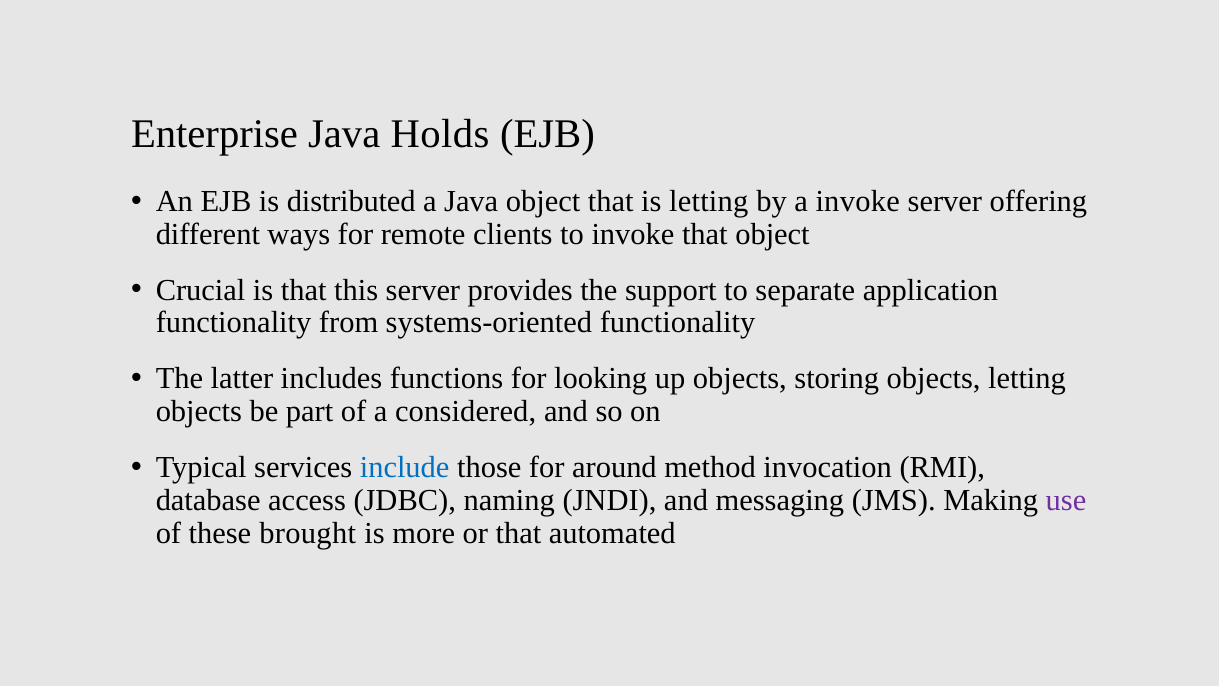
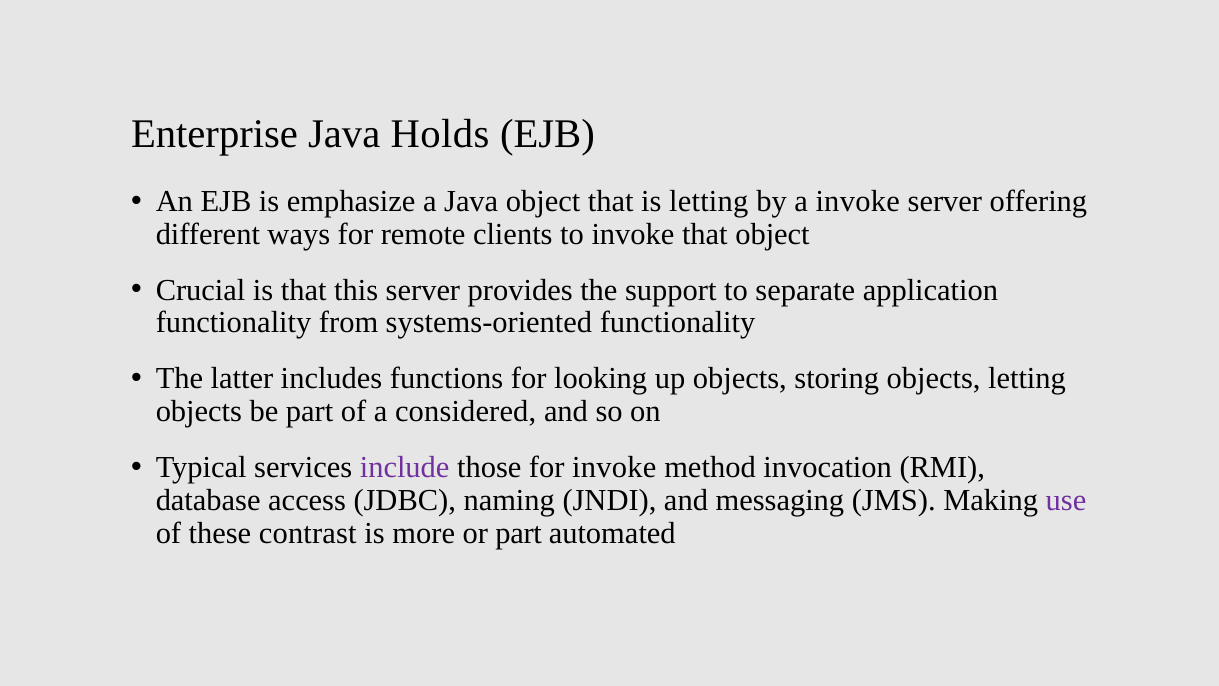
distributed: distributed -> emphasize
include colour: blue -> purple
for around: around -> invoke
brought: brought -> contrast
or that: that -> part
